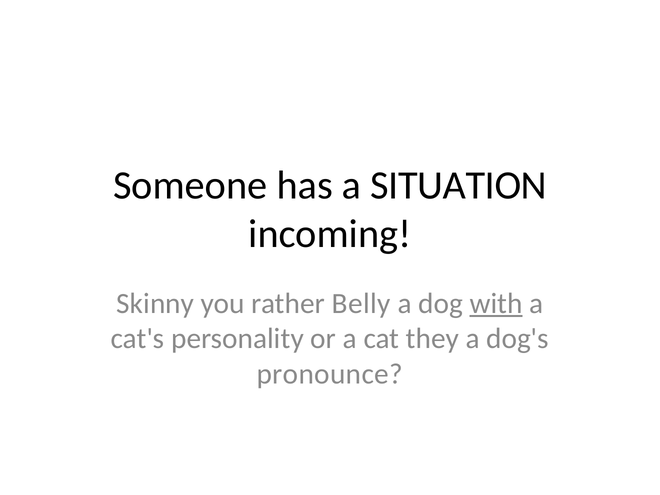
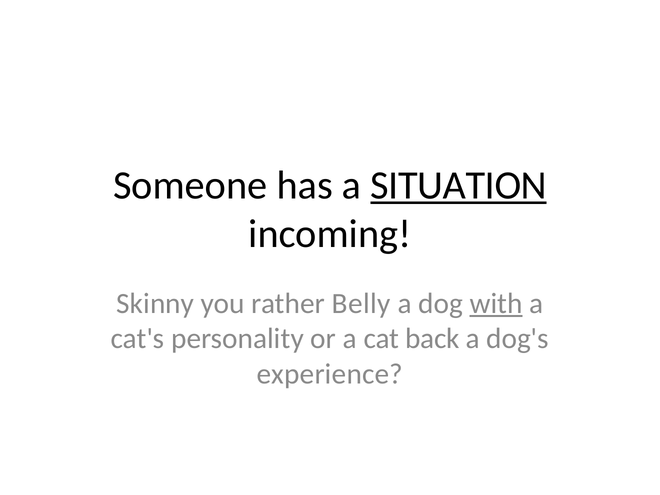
SITUATION underline: none -> present
they: they -> back
pronounce: pronounce -> experience
